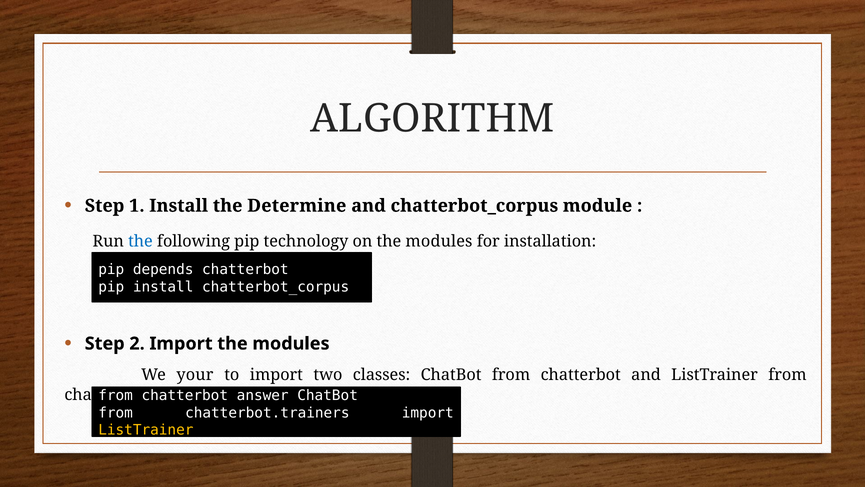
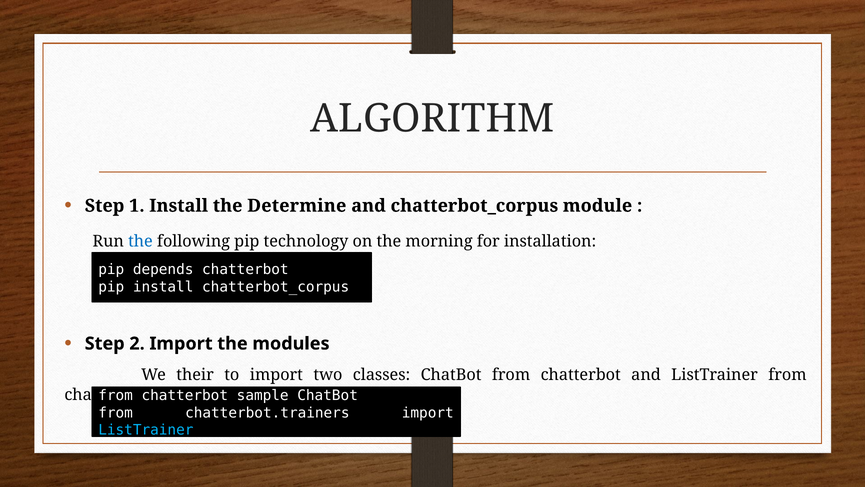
on the modules: modules -> morning
your: your -> their
answer: answer -> sample
ListTrainer at (146, 430) colour: yellow -> light blue
